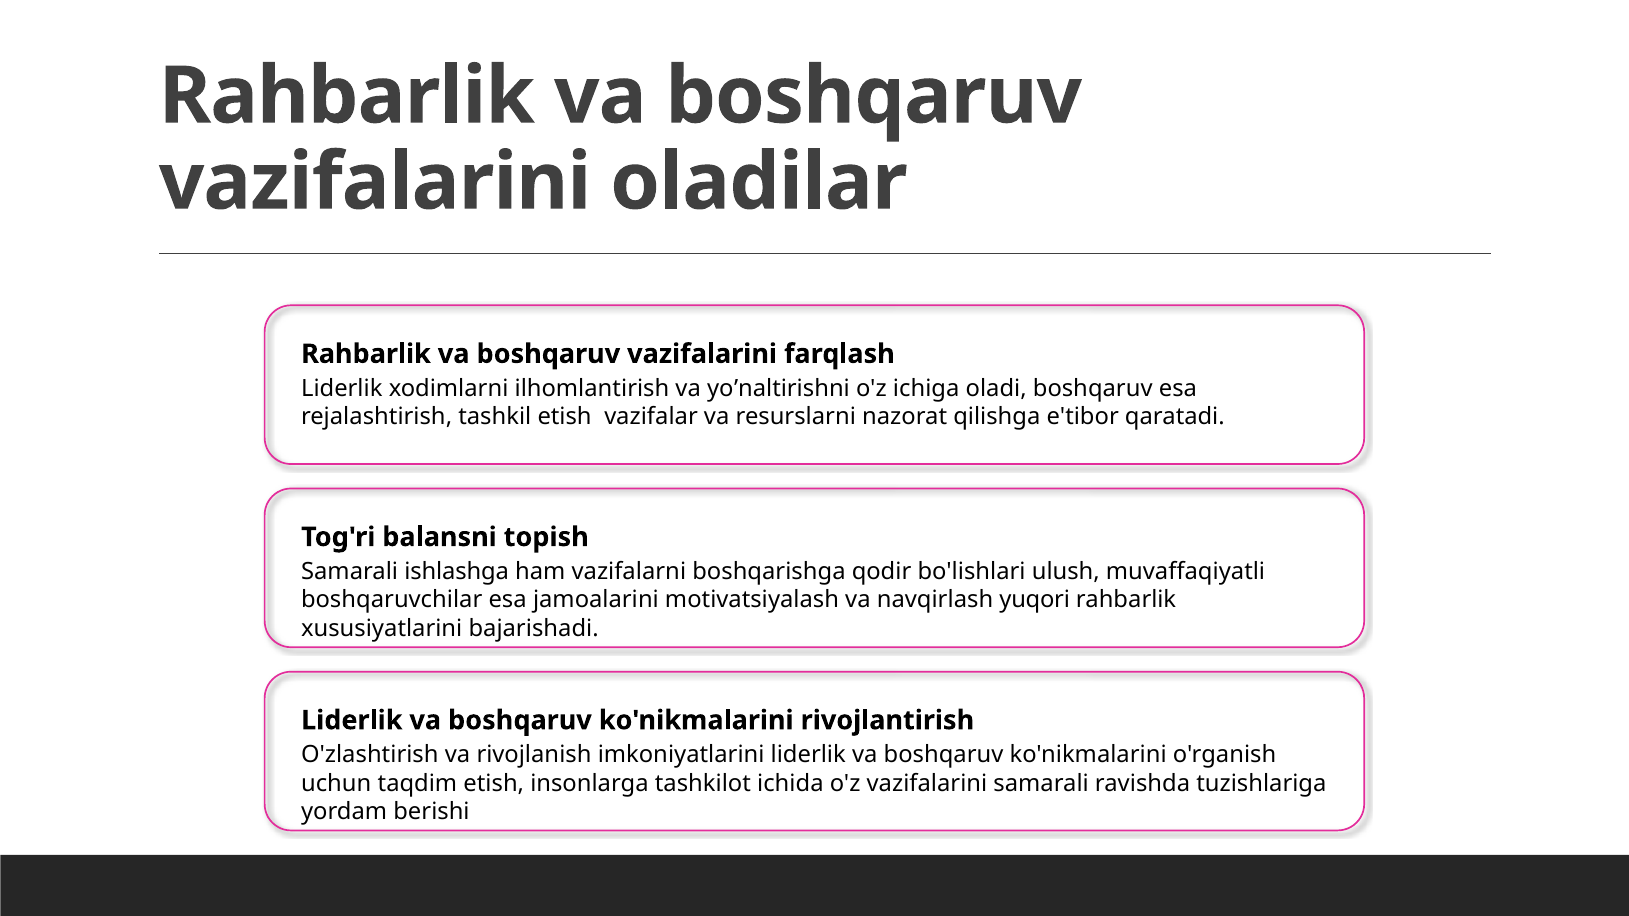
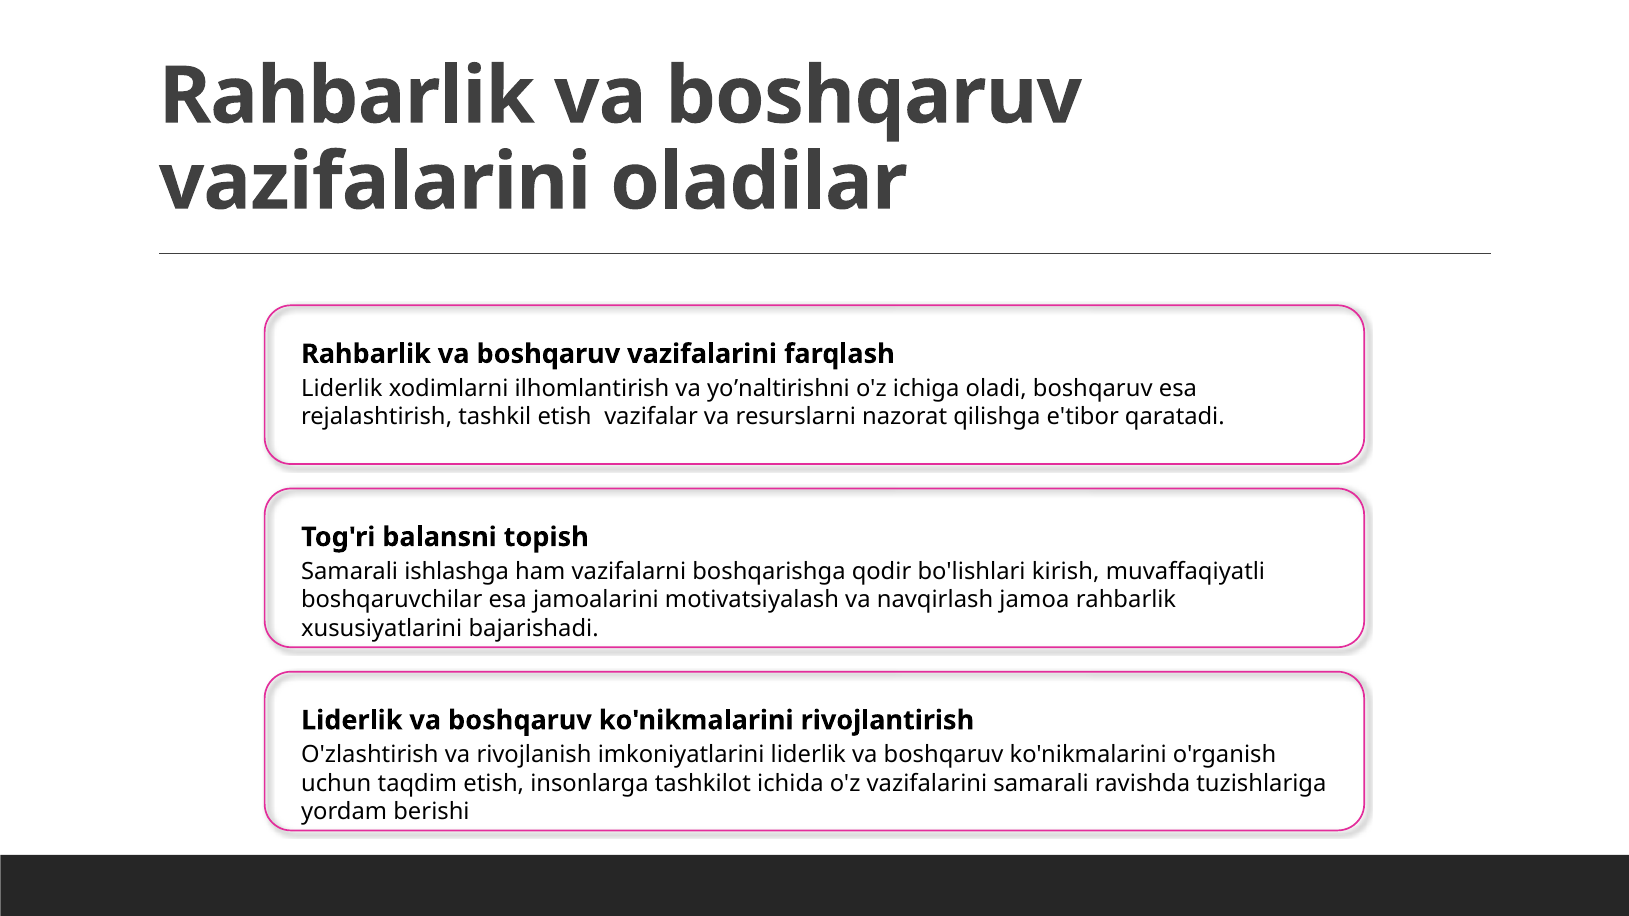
ulush: ulush -> kirish
yuqori: yuqori -> jamoa
